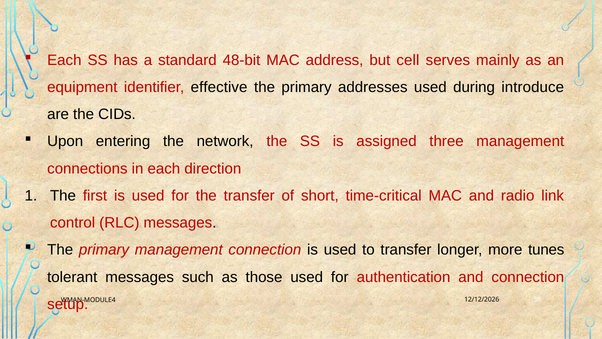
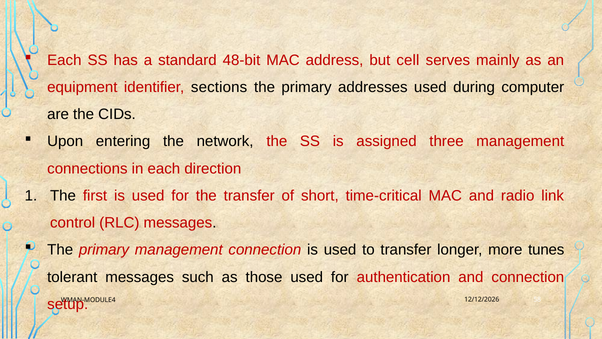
effective: effective -> sections
introduce: introduce -> computer
